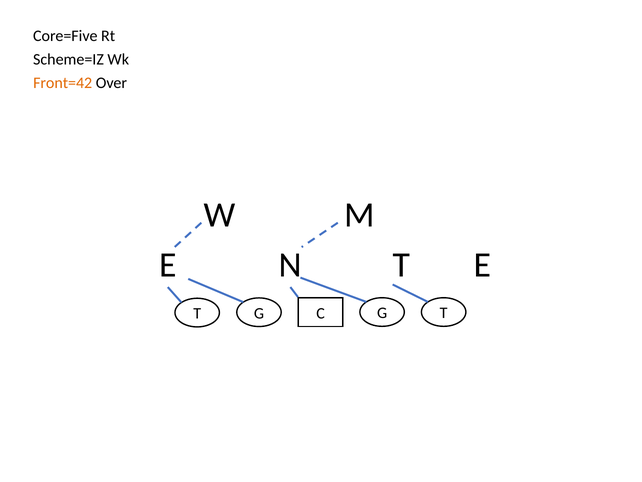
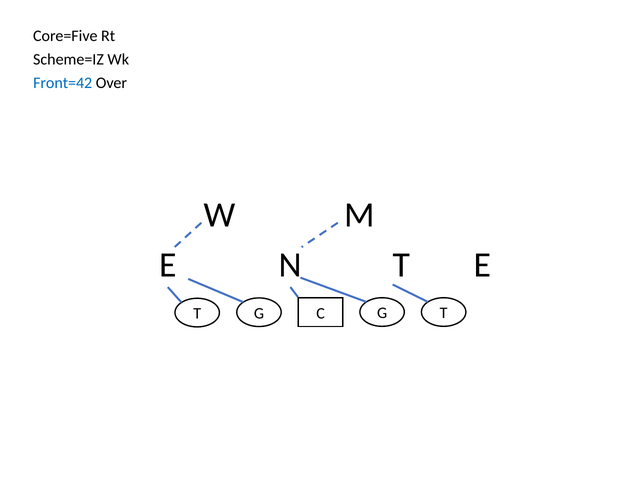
Front=42 colour: orange -> blue
